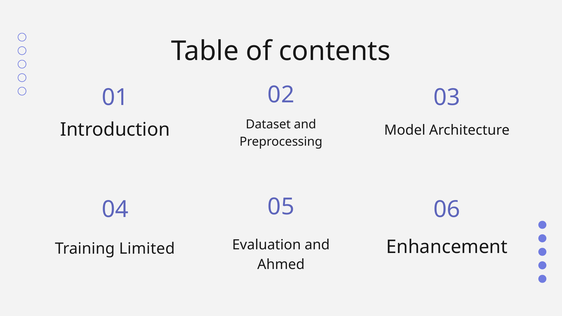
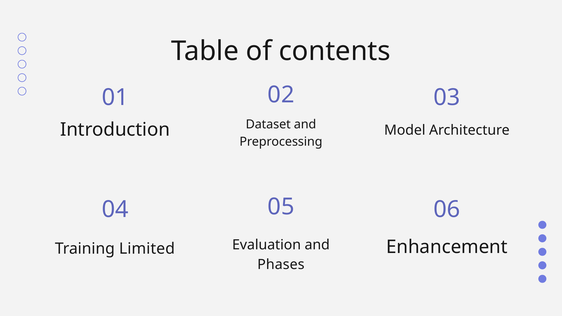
Ahmed: Ahmed -> Phases
